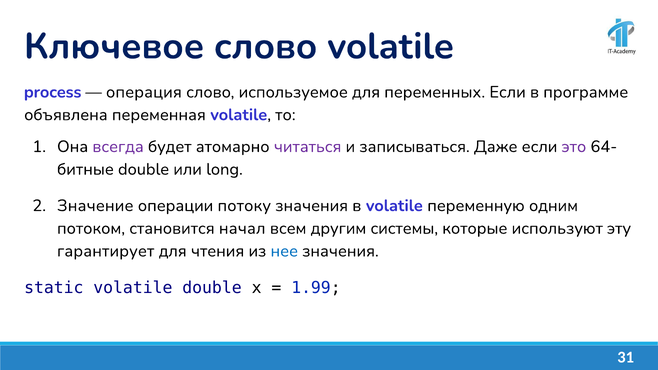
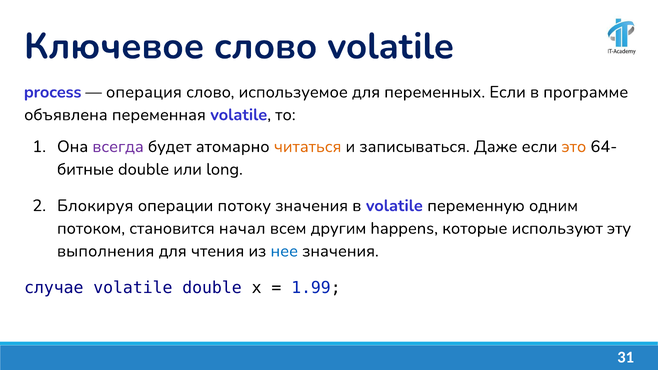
читаться colour: purple -> orange
это colour: purple -> orange
Значение: Значение -> Блокируя
системы: системы -> happens
гарантирует: гарантирует -> выполнения
static: static -> случае
